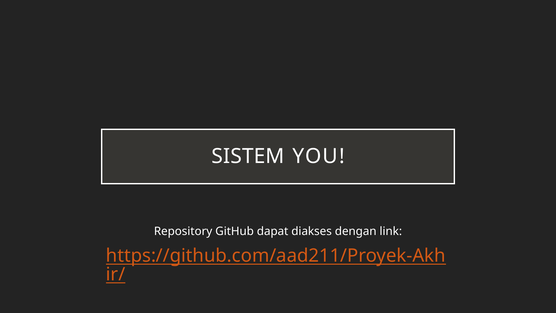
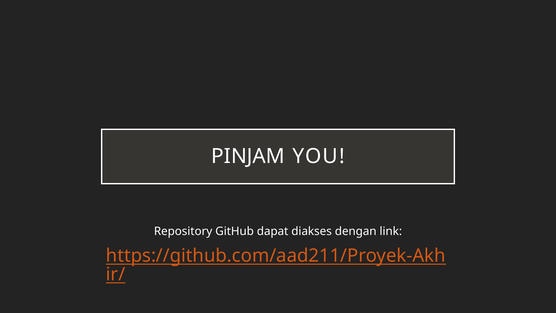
SISTEM: SISTEM -> PINJAM
